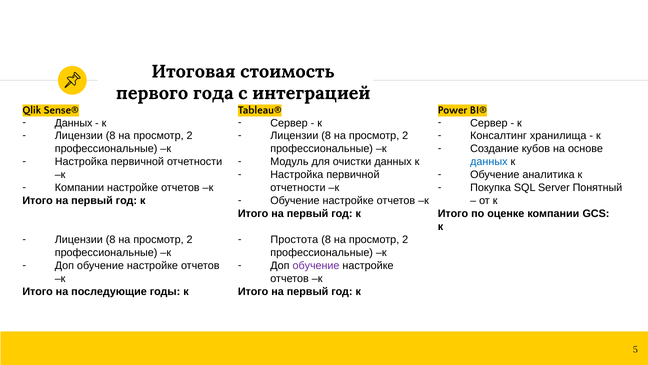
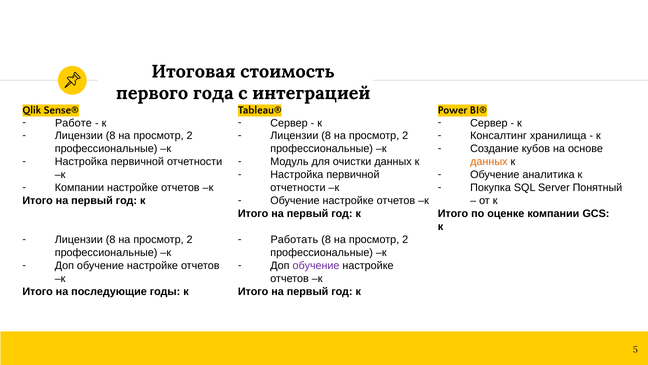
Данных at (74, 123): Данных -> Работе
данных at (489, 162) colour: blue -> orange
Простота: Простота -> Работать
